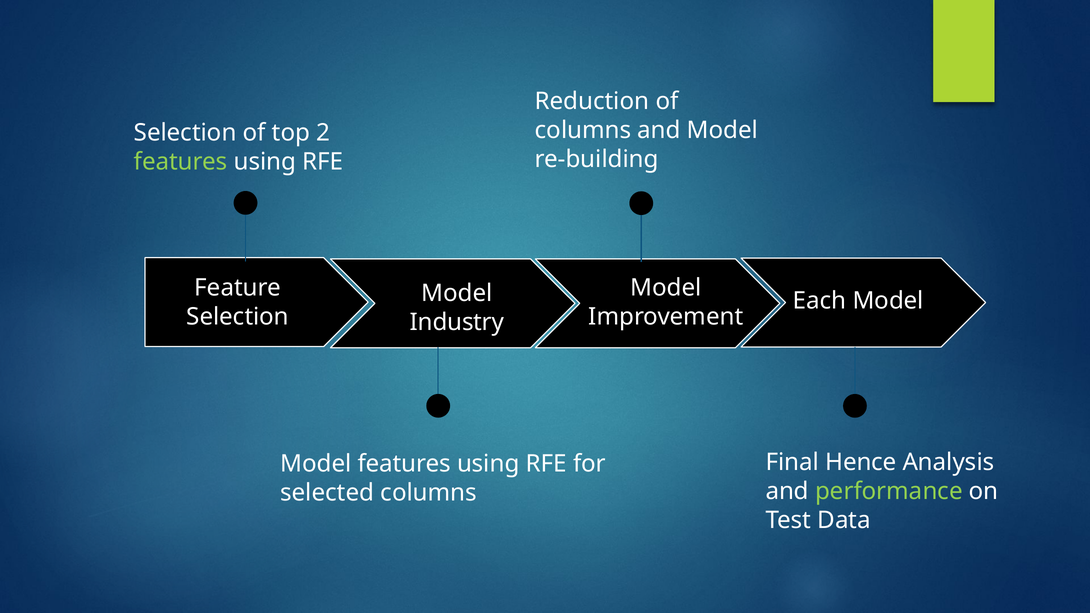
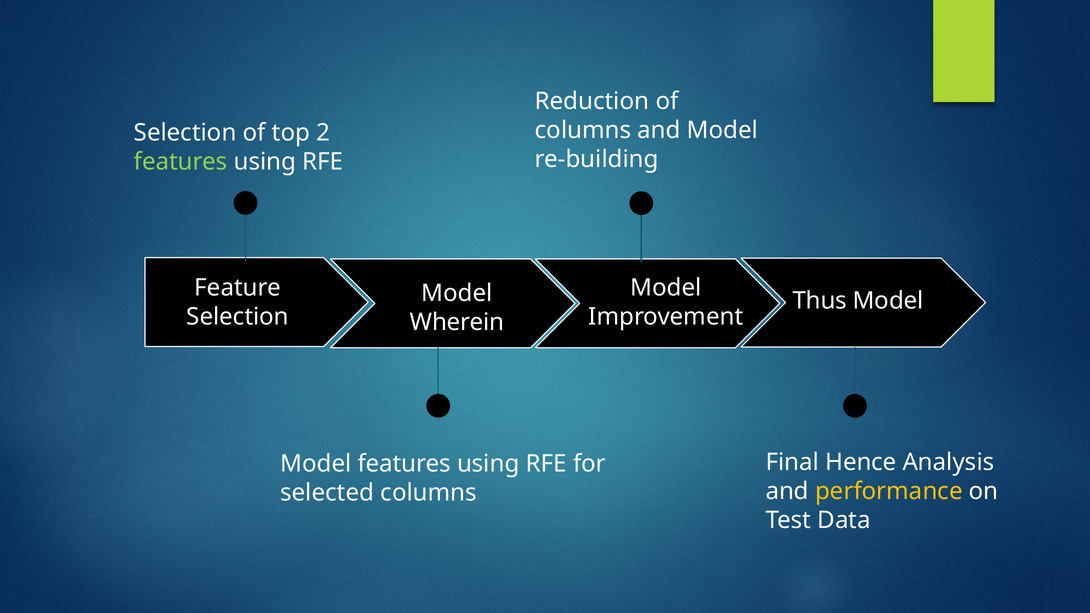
Each: Each -> Thus
Industry: Industry -> Wherein
performance colour: light green -> yellow
